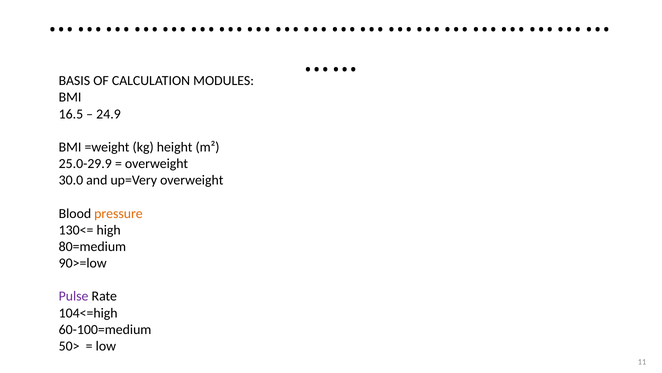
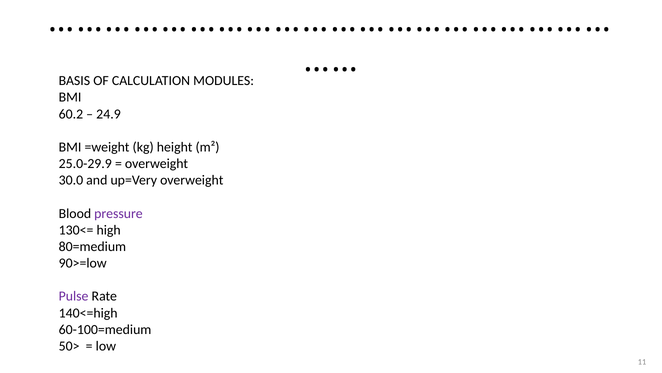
16.5: 16.5 -> 60.2
pressure colour: orange -> purple
104<=high: 104<=high -> 140<=high
